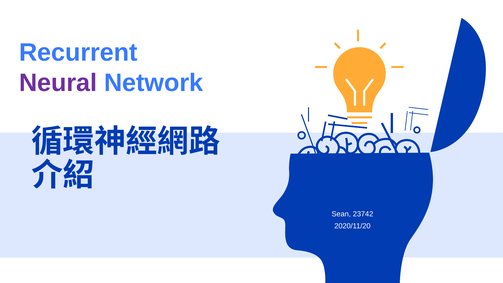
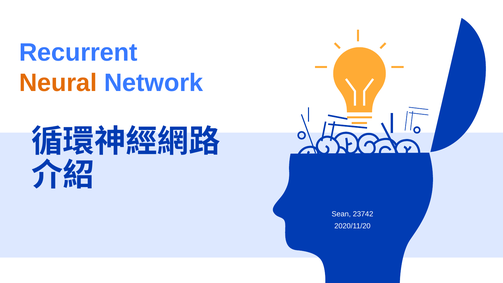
Neural colour: purple -> orange
